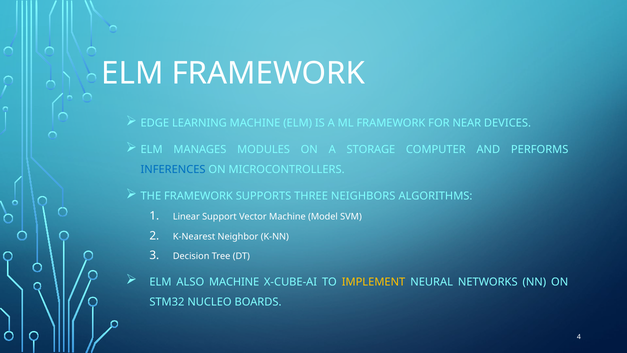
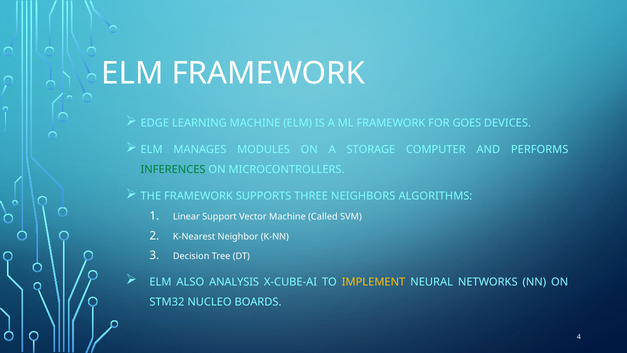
NEAR: NEAR -> GOES
INFERENCES colour: blue -> green
Model: Model -> Called
ALSO MACHINE: MACHINE -> ANALYSIS
